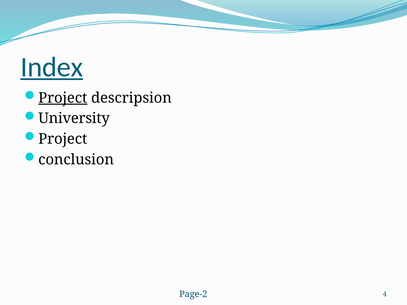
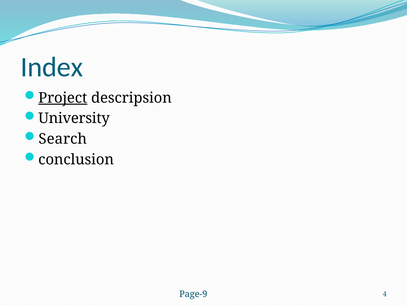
Index underline: present -> none
Project at (63, 139): Project -> Search
Page-2: Page-2 -> Page-9
